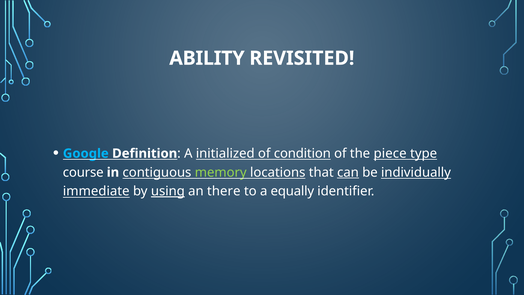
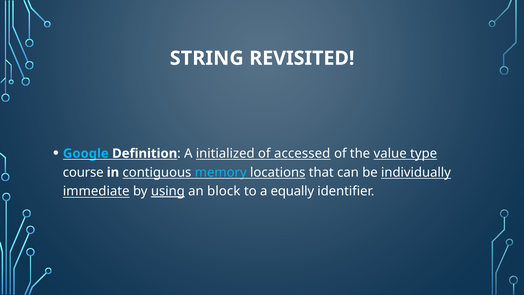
ABILITY: ABILITY -> STRING
condition: condition -> accessed
piece: piece -> value
memory colour: light green -> light blue
can underline: present -> none
there: there -> block
